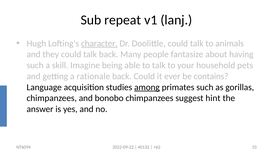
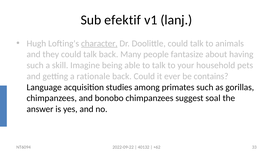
repeat: repeat -> efektif
among underline: present -> none
hint: hint -> soal
